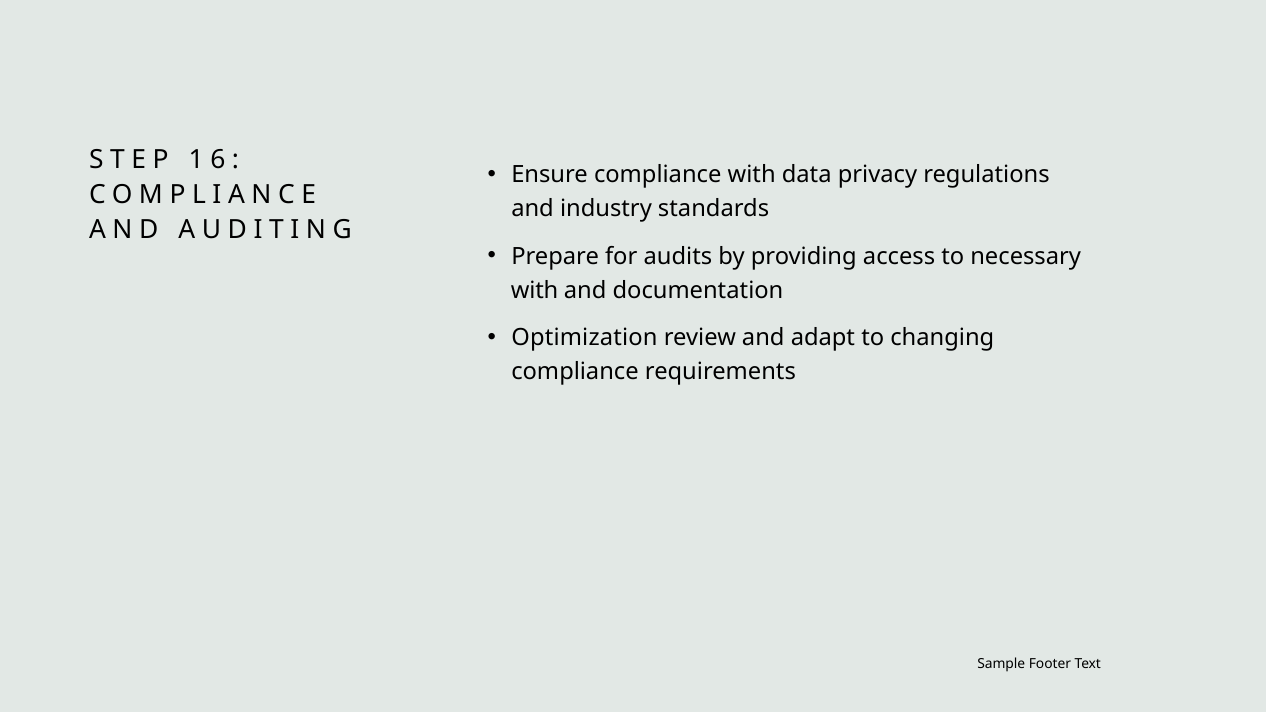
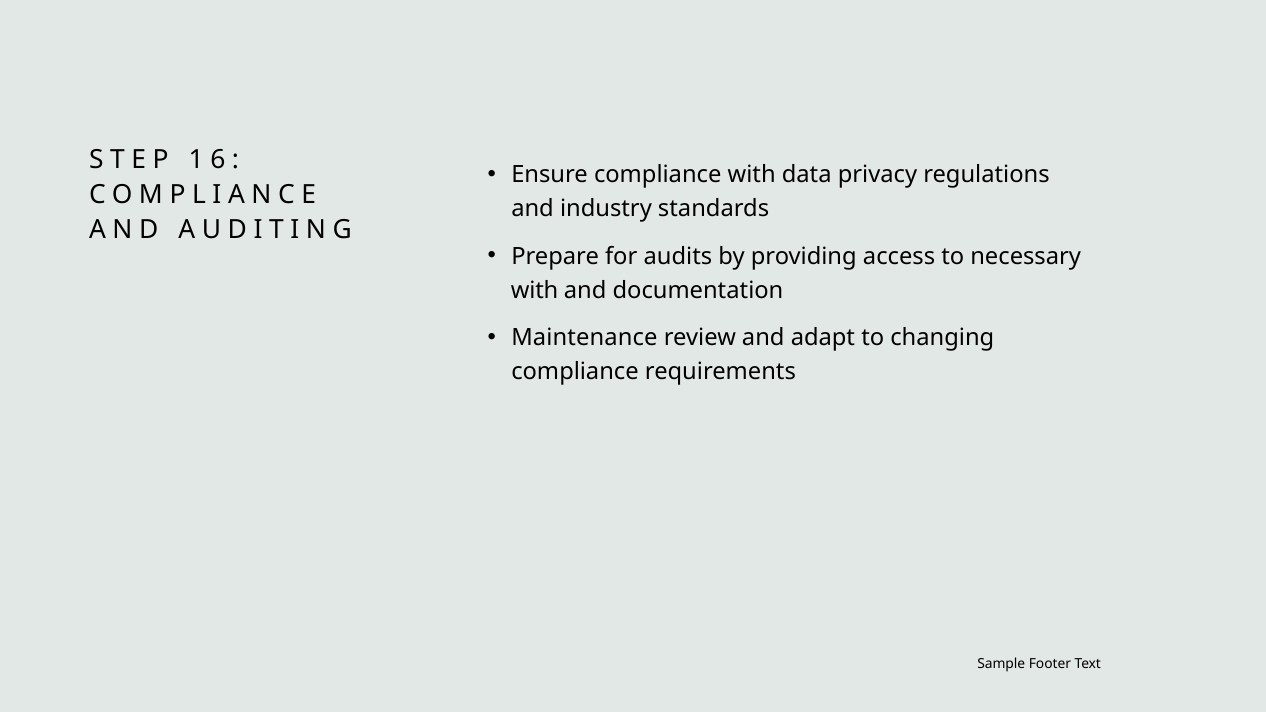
Optimization: Optimization -> Maintenance
